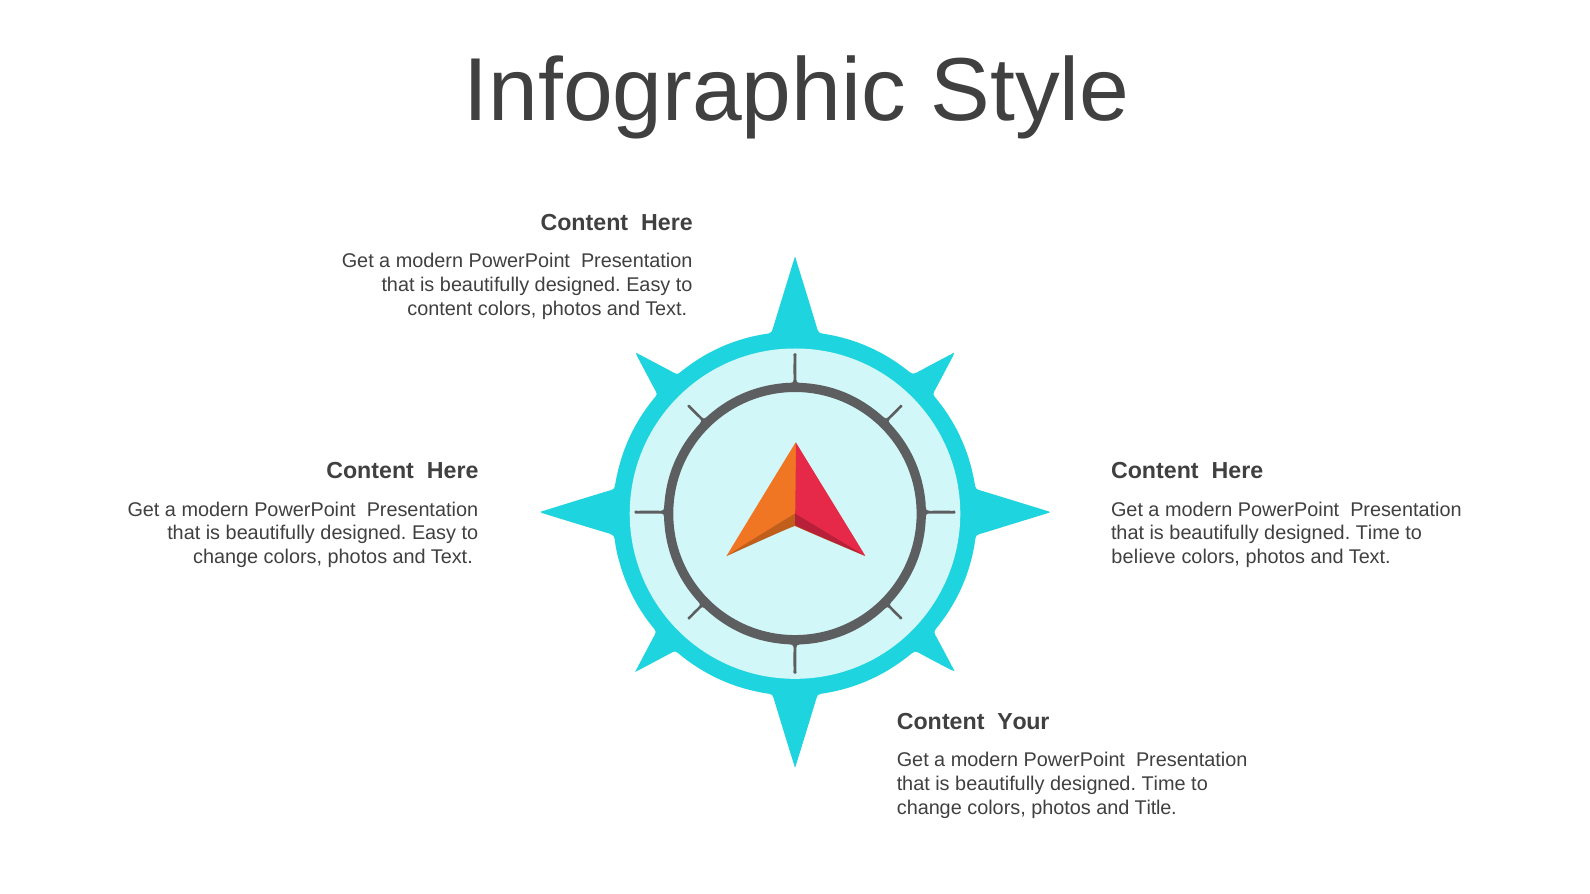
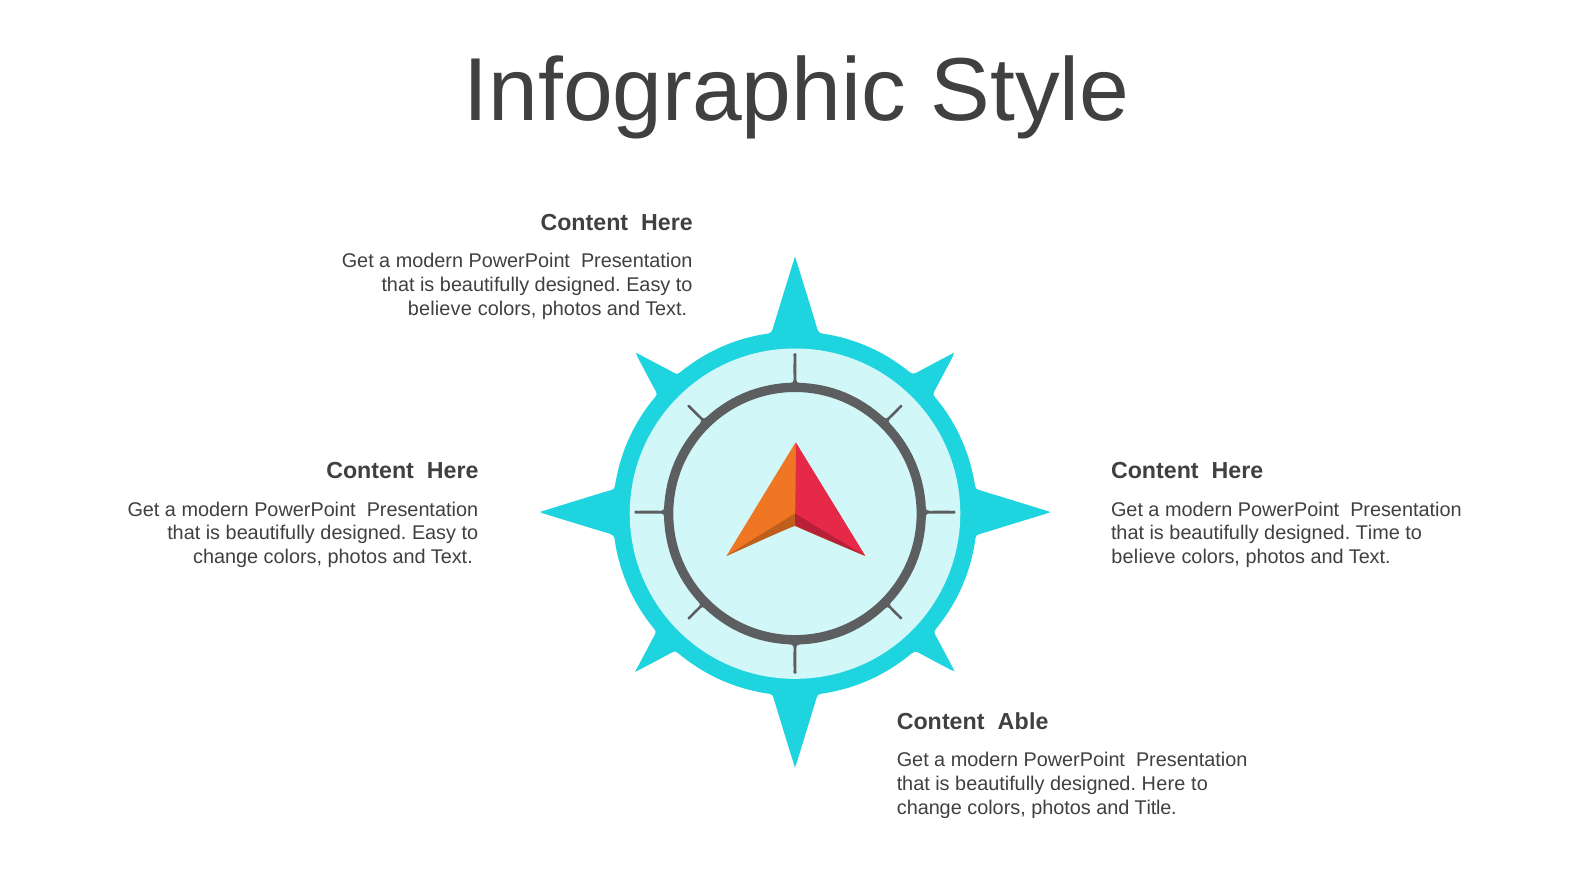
content at (440, 309): content -> believe
Your: Your -> Able
Time at (1164, 785): Time -> Here
